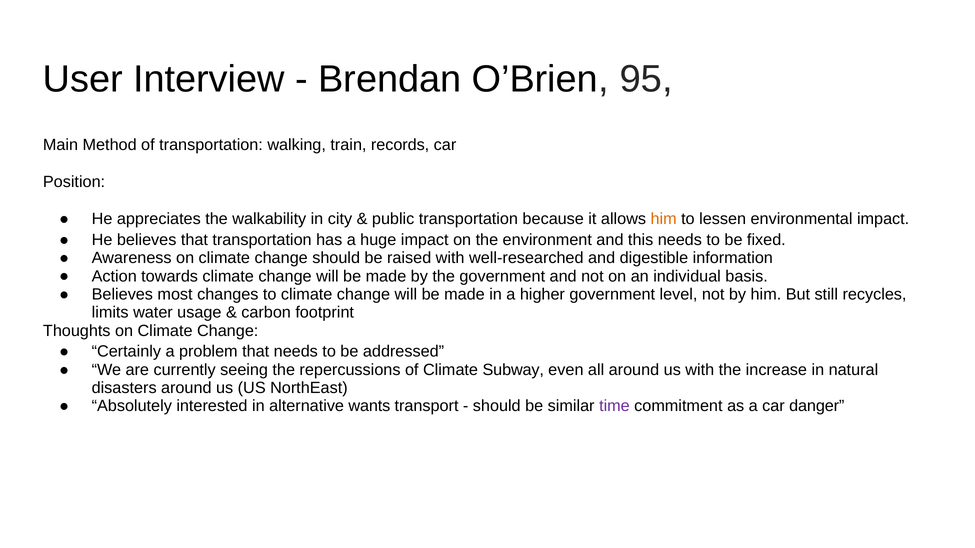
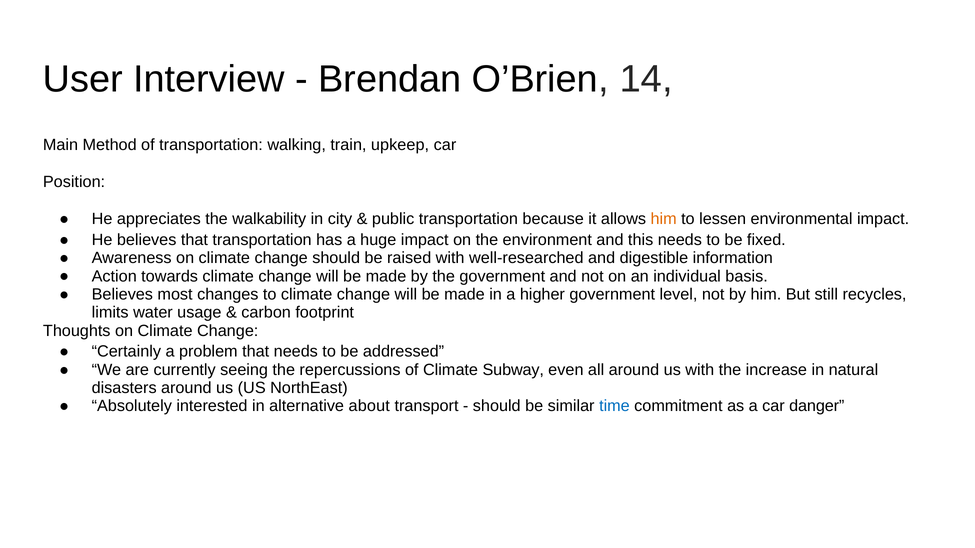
95: 95 -> 14
records: records -> upkeep
wants: wants -> about
time colour: purple -> blue
